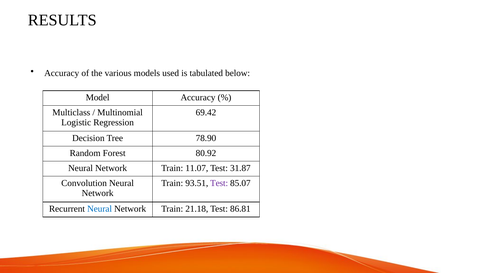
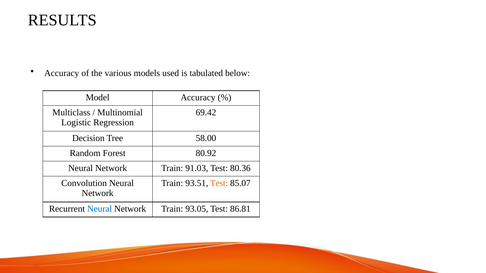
78.90: 78.90 -> 58.00
11.07: 11.07 -> 91.03
31.87: 31.87 -> 80.36
Test at (219, 183) colour: purple -> orange
21.18: 21.18 -> 93.05
